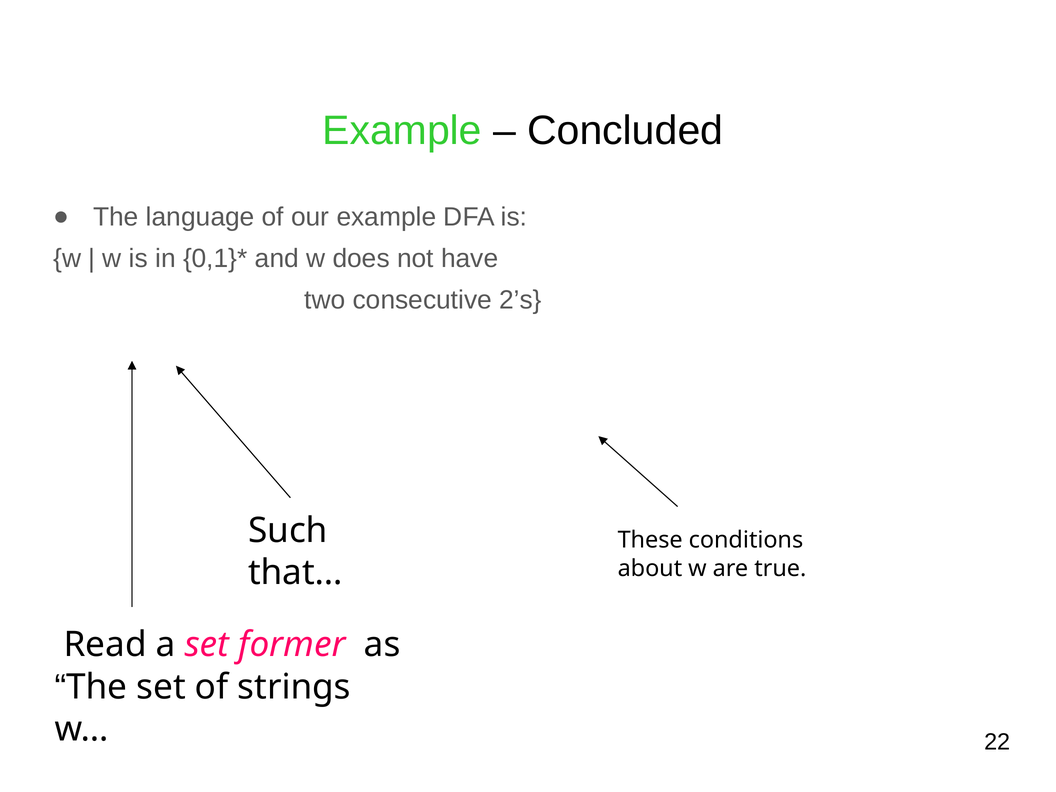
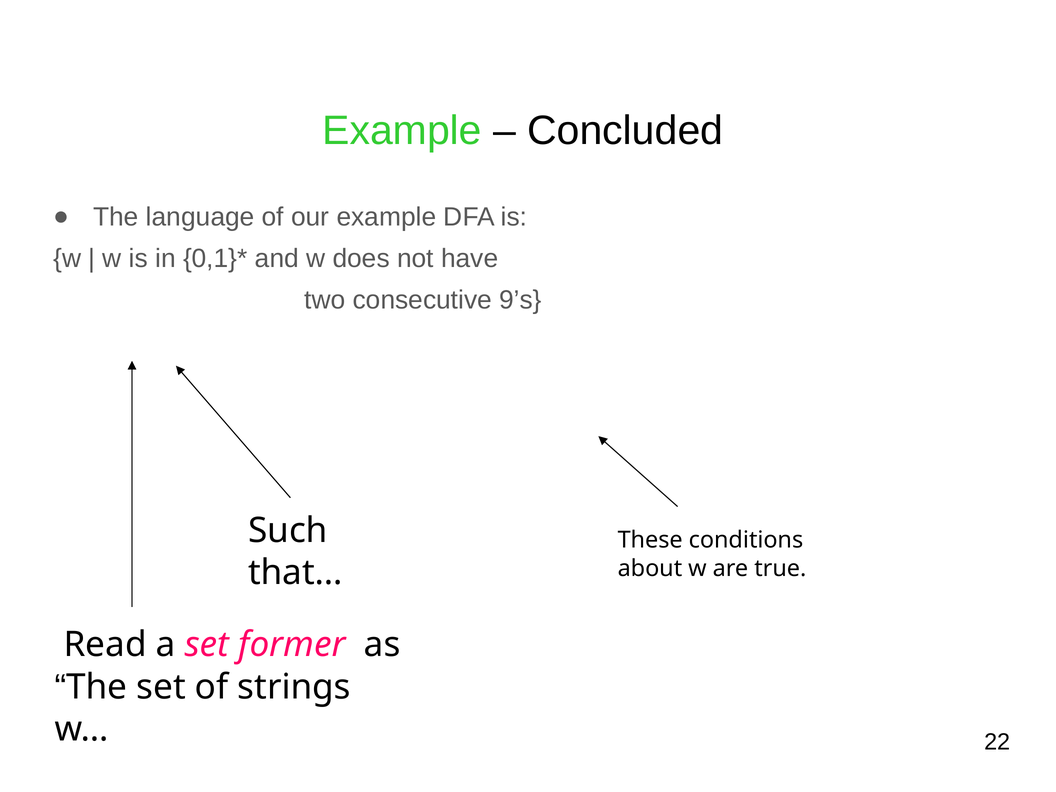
2’s: 2’s -> 9’s
